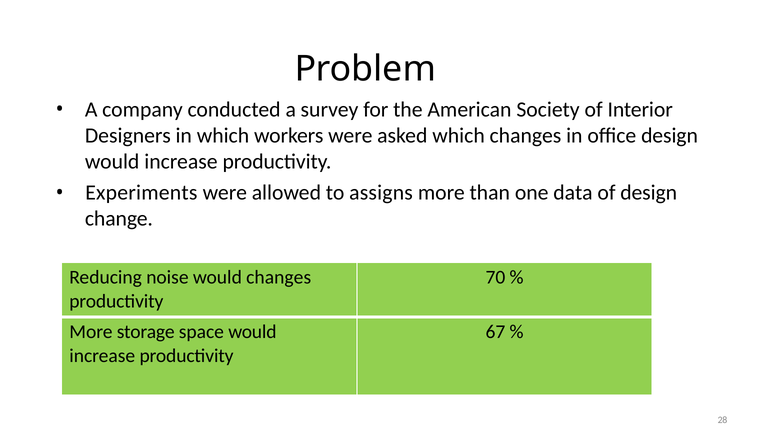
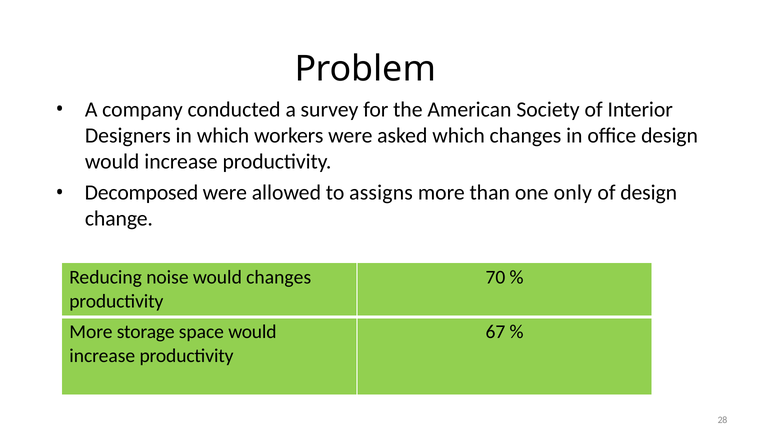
Experiments: Experiments -> Decomposed
data: data -> only
